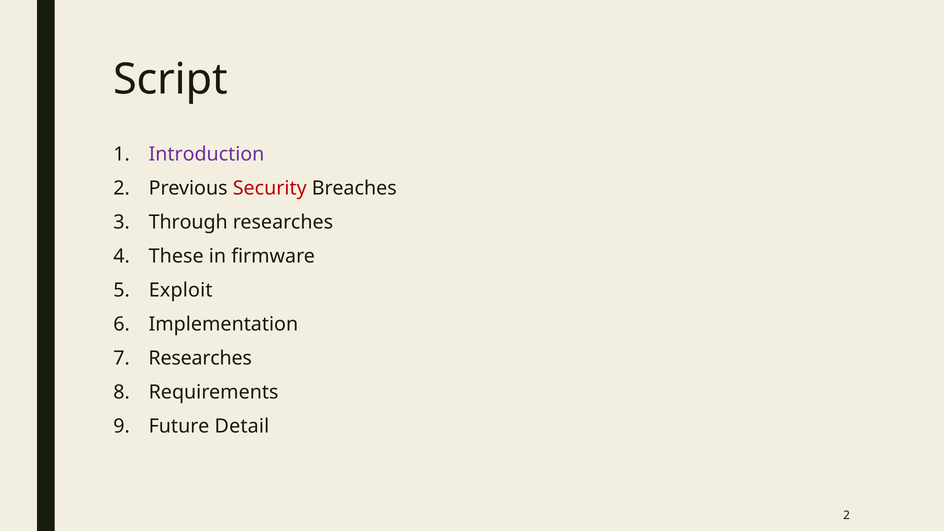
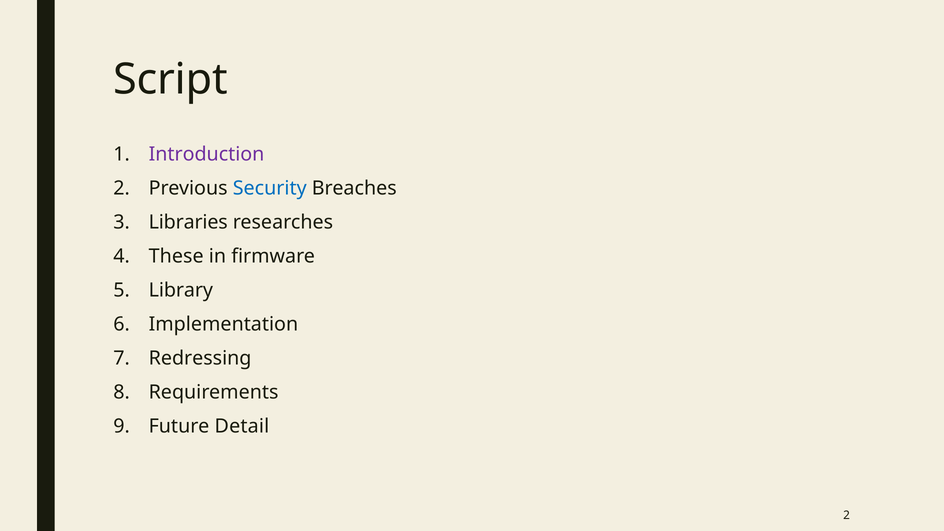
Security colour: red -> blue
Through: Through -> Libraries
Exploit: Exploit -> Library
Researches at (200, 358): Researches -> Redressing
